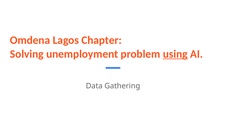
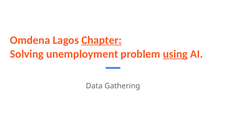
Chapter underline: none -> present
